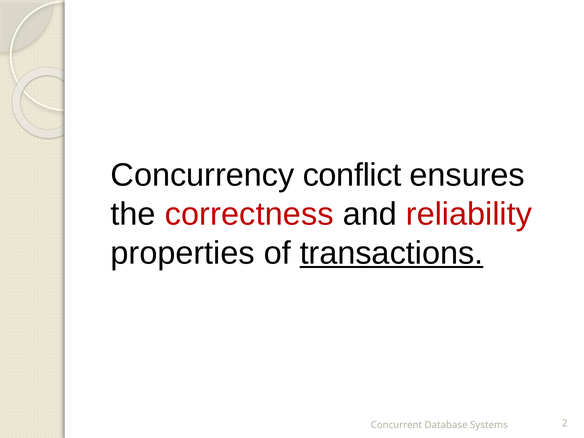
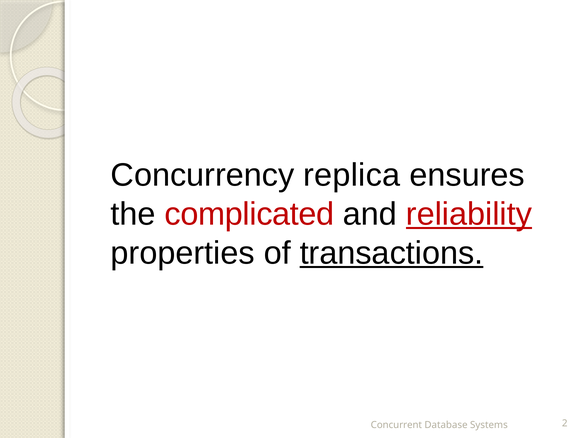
conflict: conflict -> replica
correctness: correctness -> complicated
reliability underline: none -> present
